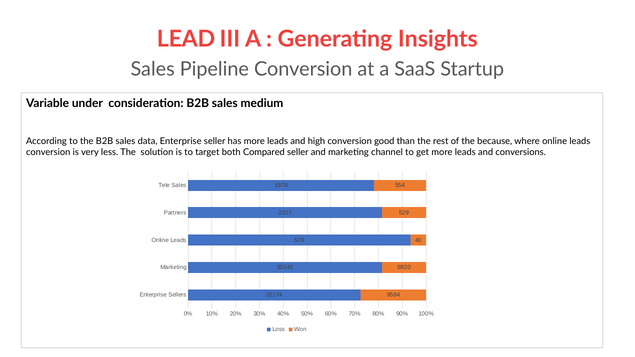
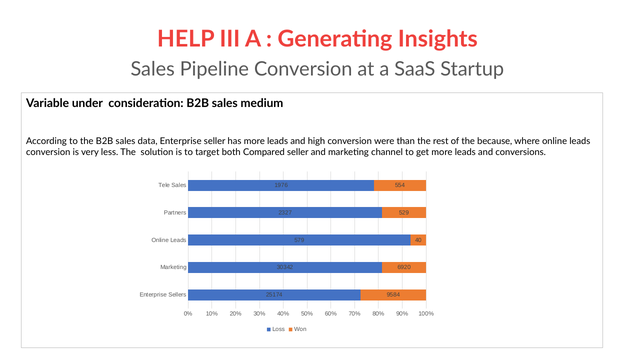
LEAD: LEAD -> HELP
good: good -> were
